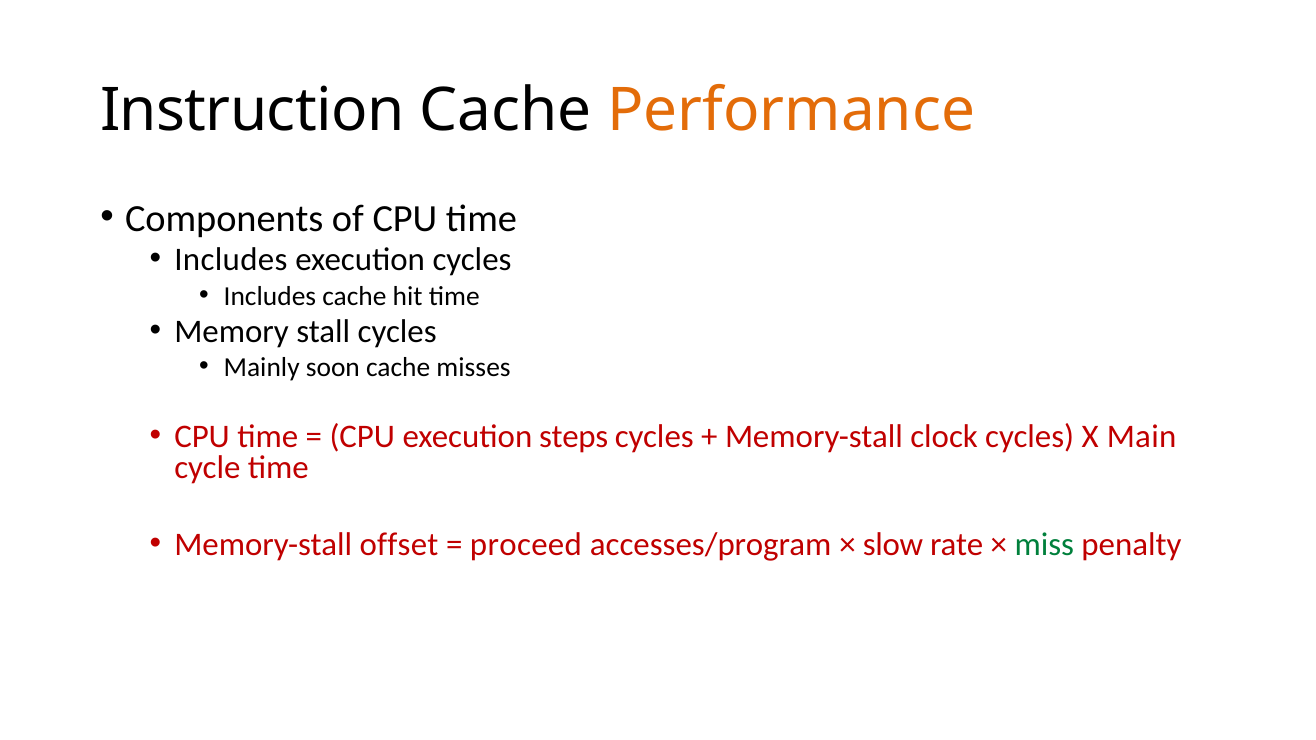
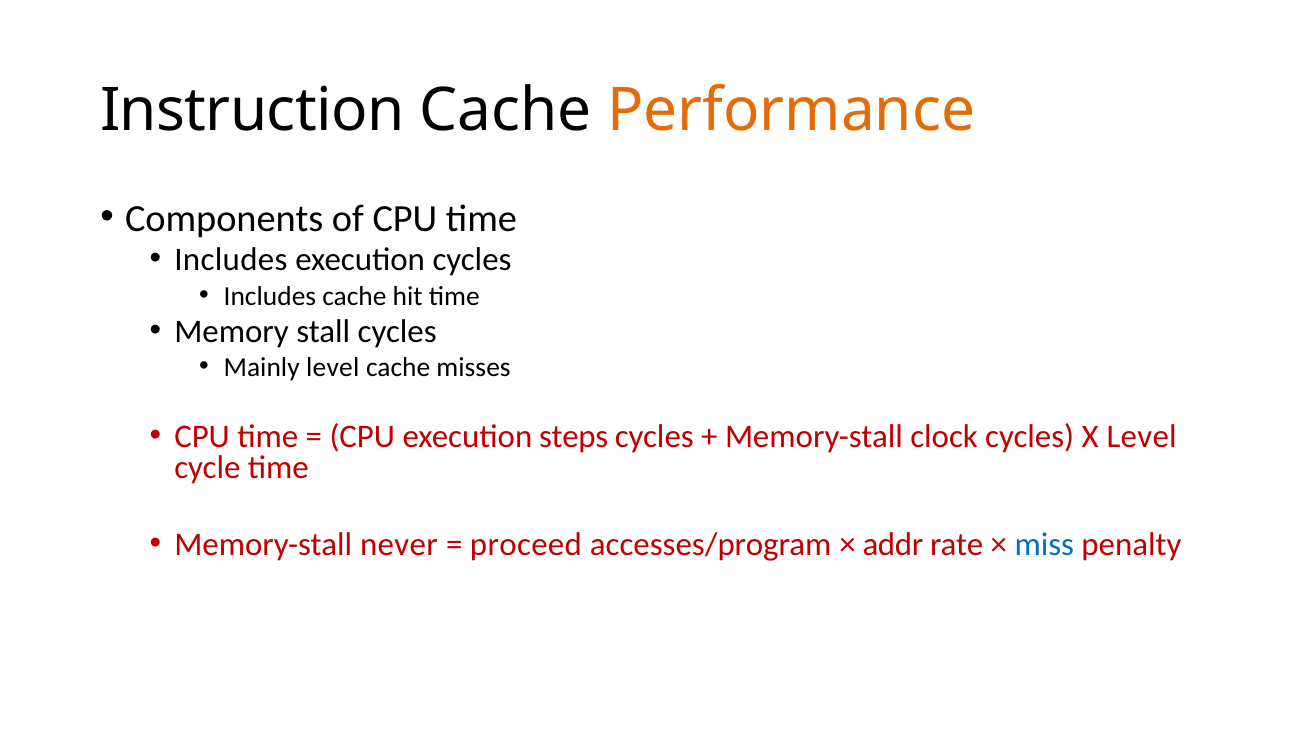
Mainly soon: soon -> level
X Main: Main -> Level
offset: offset -> never
slow: slow -> addr
miss colour: green -> blue
